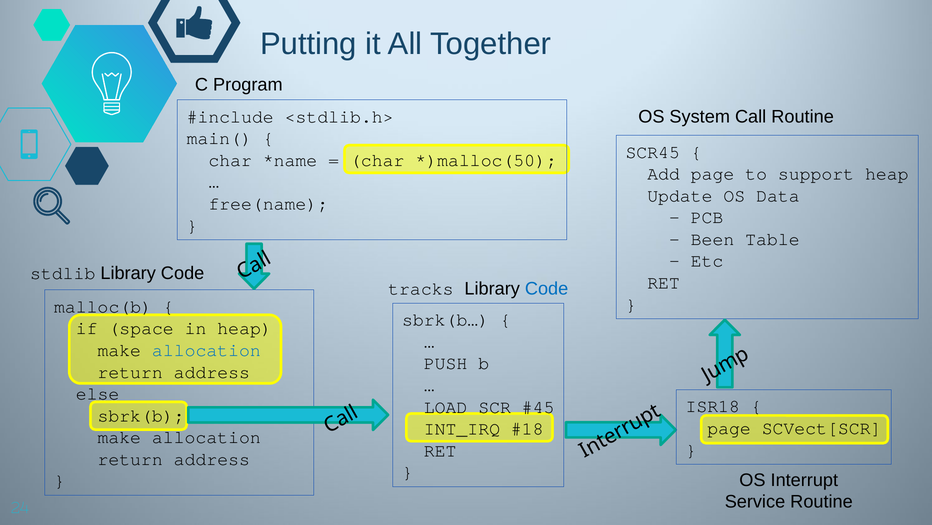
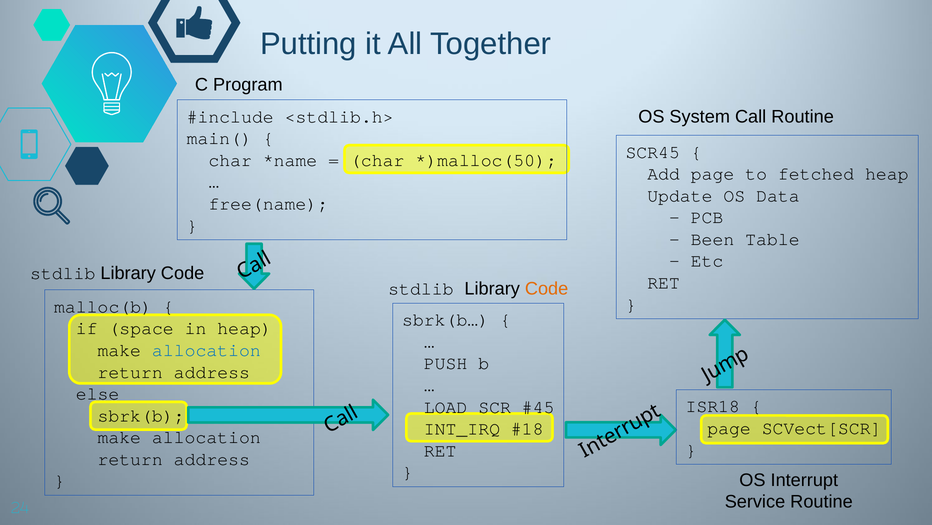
support: support -> fetched
tracks at (421, 289): tracks -> stdlib
Code at (547, 289) colour: blue -> orange
